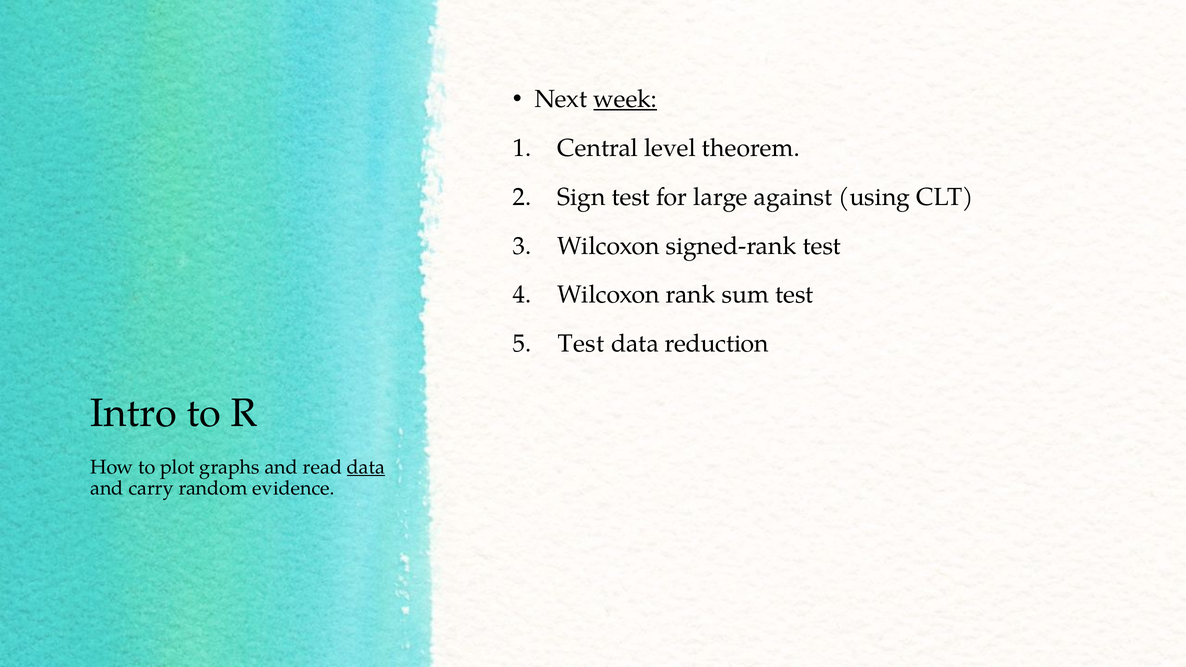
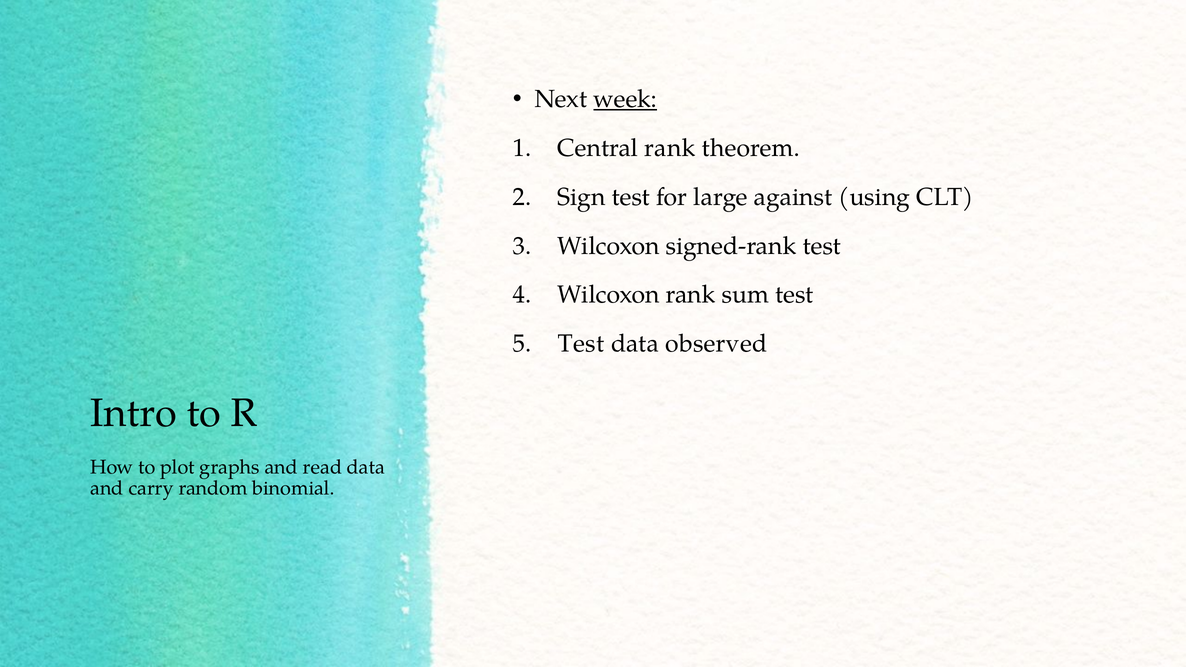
Central level: level -> rank
reduction: reduction -> observed
data at (366, 467) underline: present -> none
evidence: evidence -> binomial
